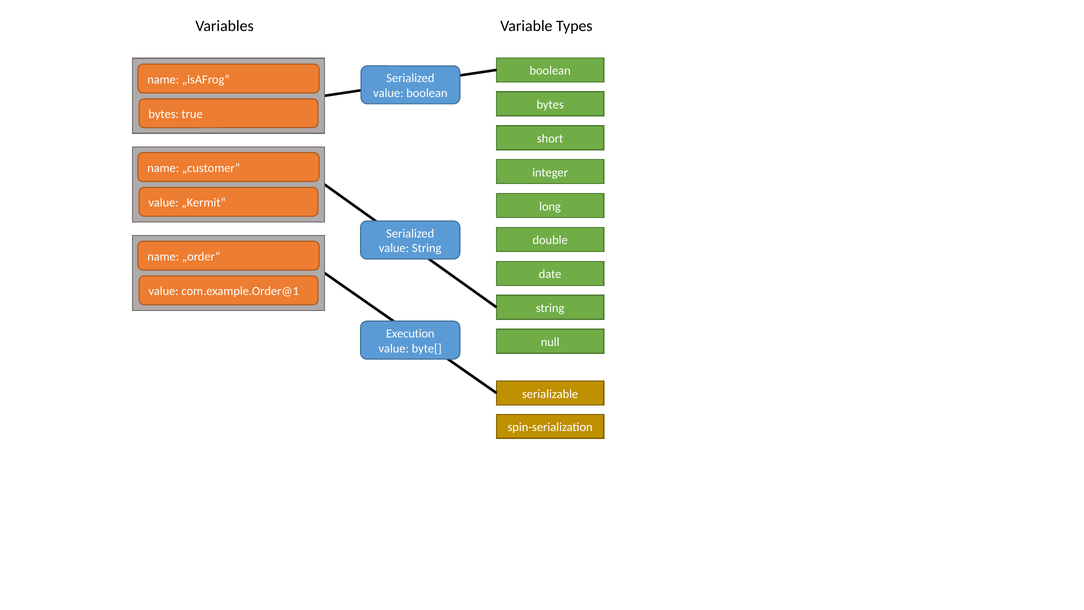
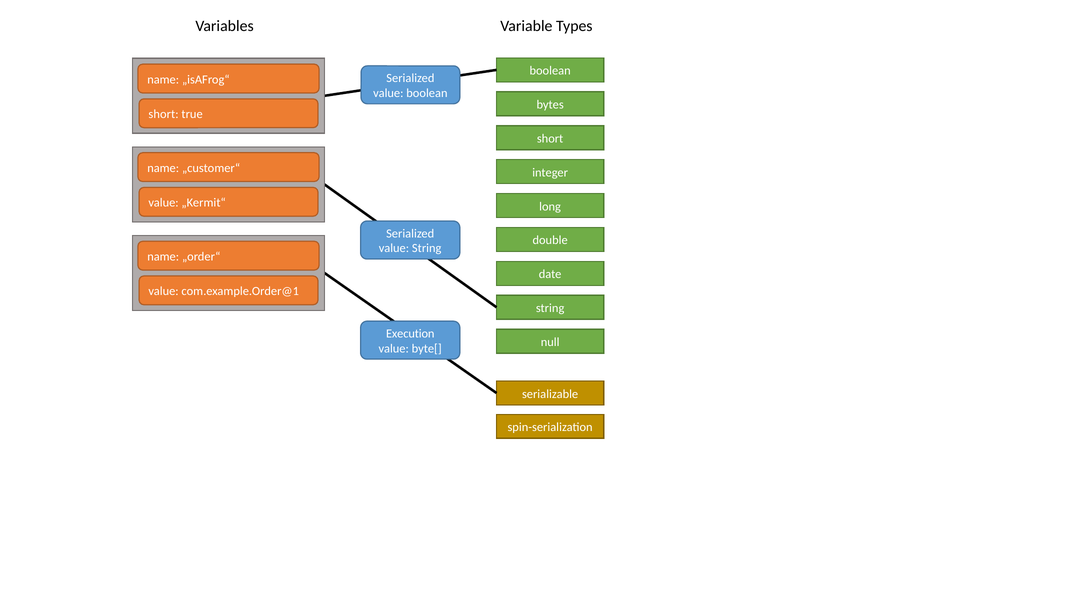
bytes at (164, 114): bytes -> short
